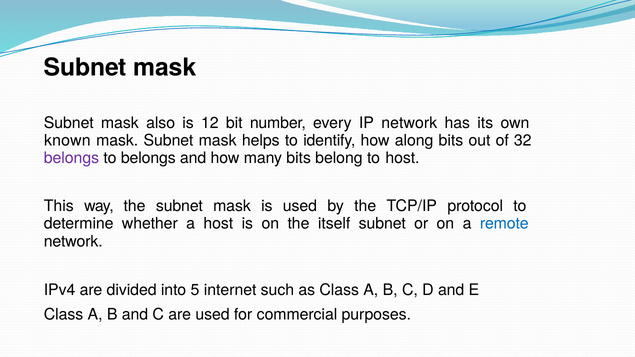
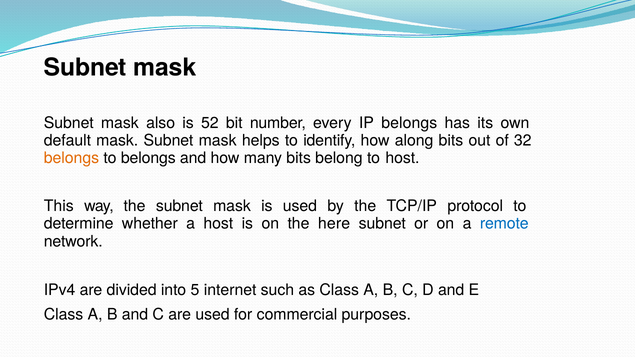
12: 12 -> 52
IP network: network -> belongs
known: known -> default
belongs at (71, 158) colour: purple -> orange
itself: itself -> here
